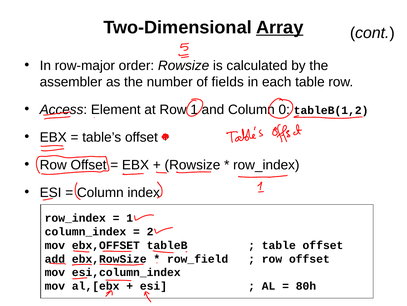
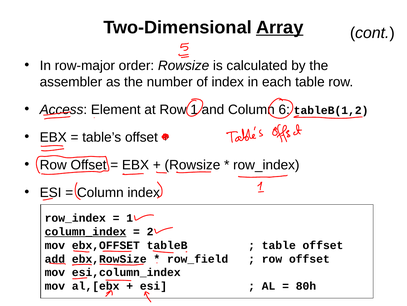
of fields: fields -> index
0: 0 -> 6
column_index underline: none -> present
